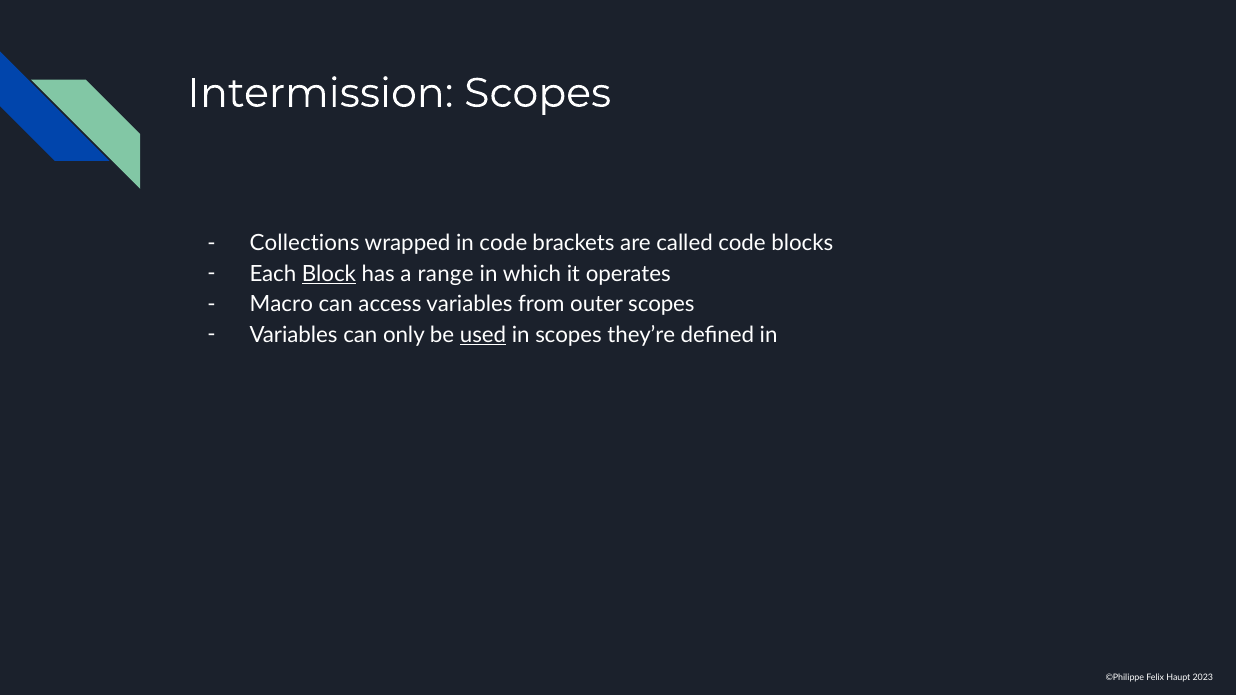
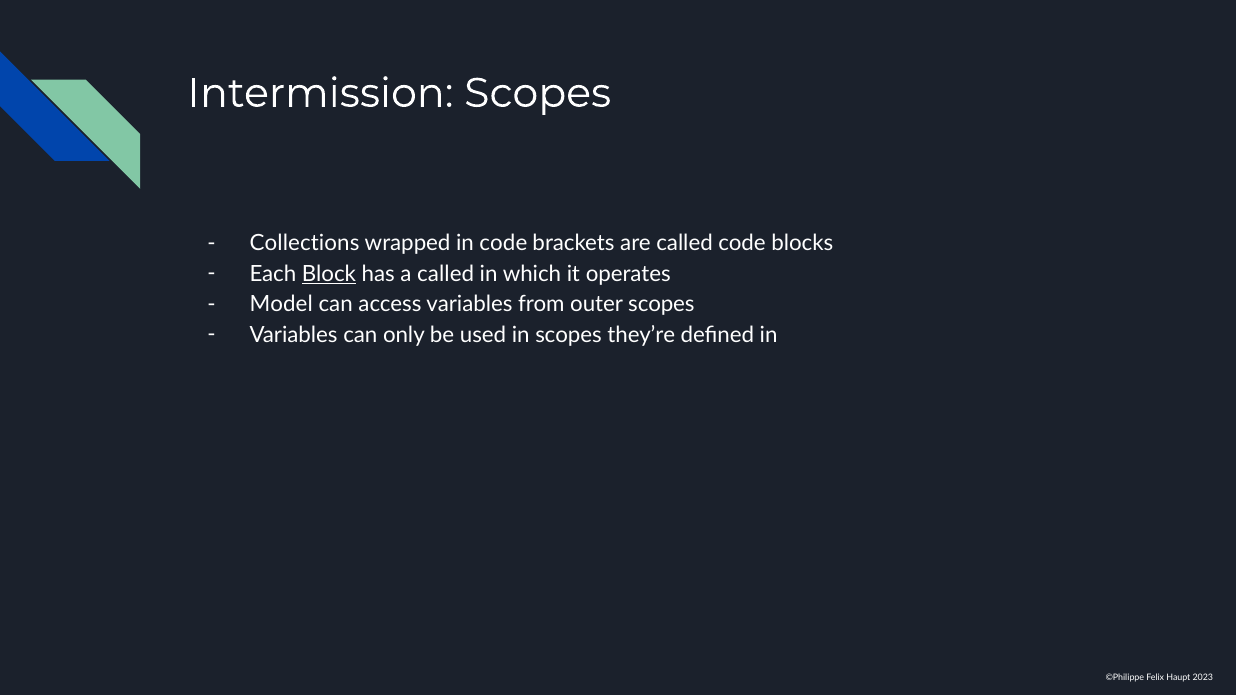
a range: range -> called
Macro: Macro -> Model
used underline: present -> none
